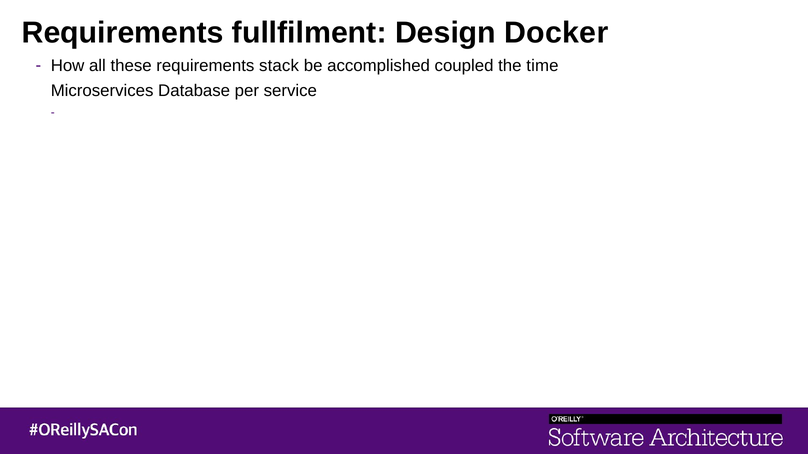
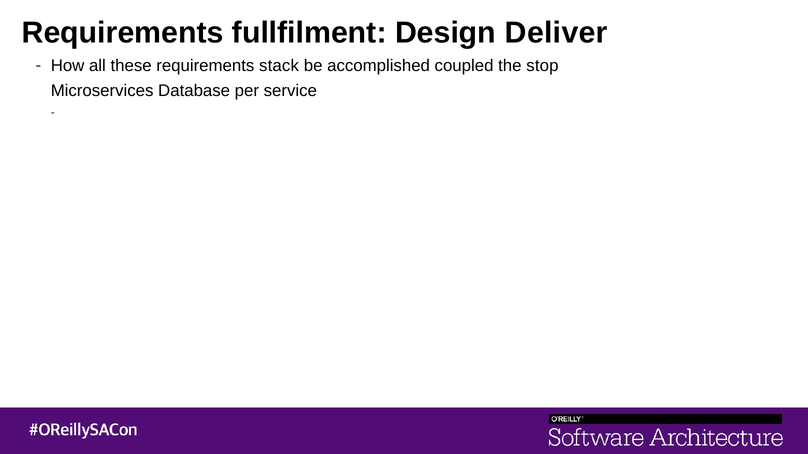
Docker: Docker -> Deliver
time: time -> stop
